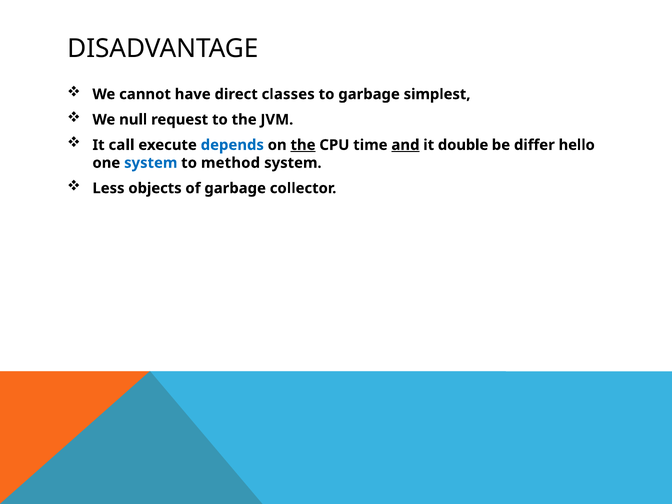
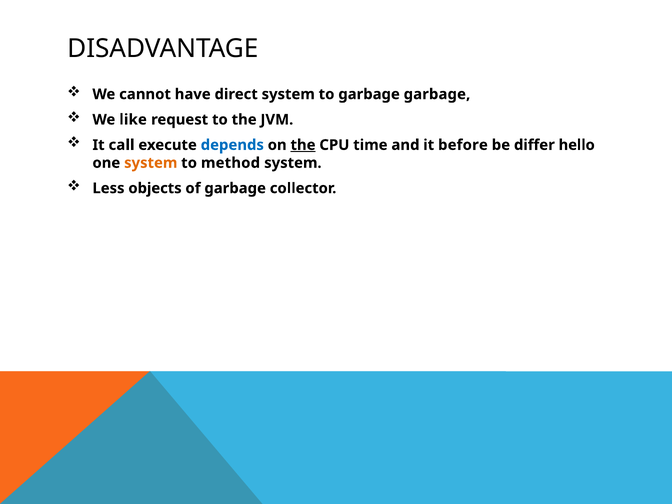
direct classes: classes -> system
garbage simplest: simplest -> garbage
null: null -> like
and underline: present -> none
double: double -> before
system at (151, 163) colour: blue -> orange
